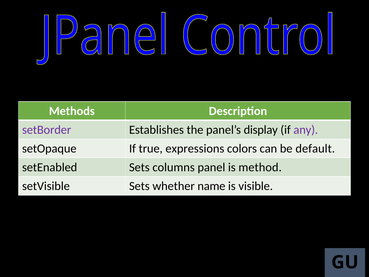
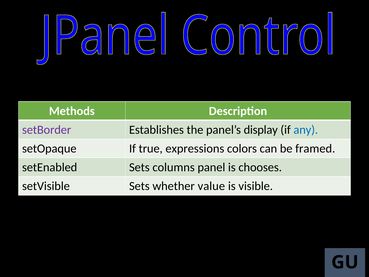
any colour: purple -> blue
default: default -> framed
method: method -> chooses
name: name -> value
